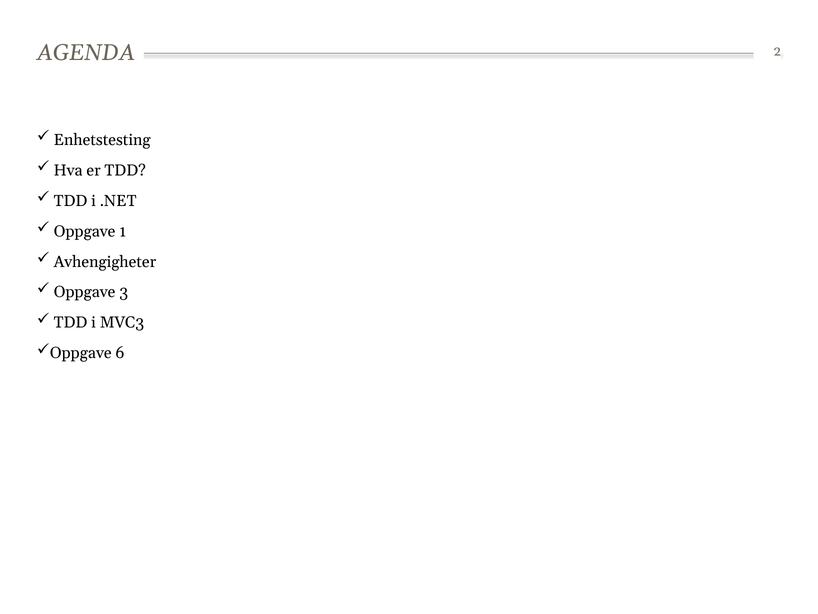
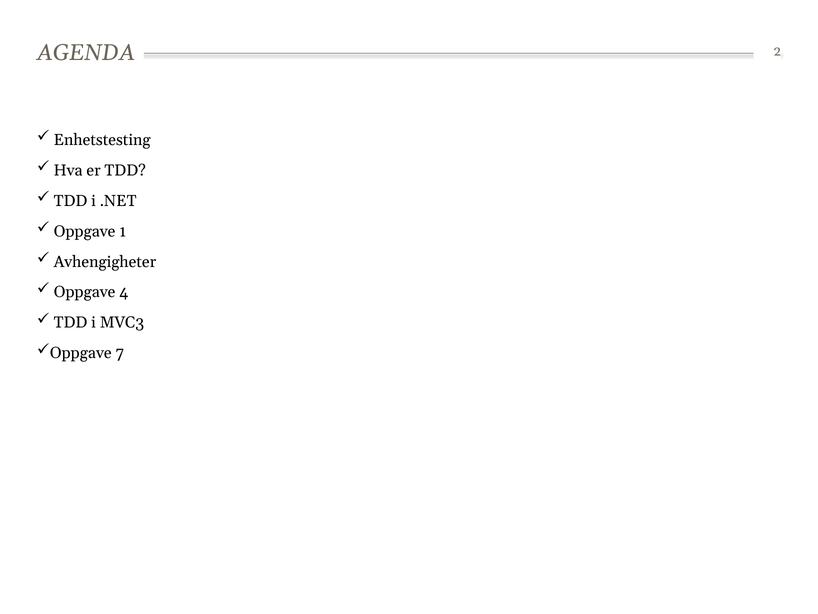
3: 3 -> 4
6: 6 -> 7
